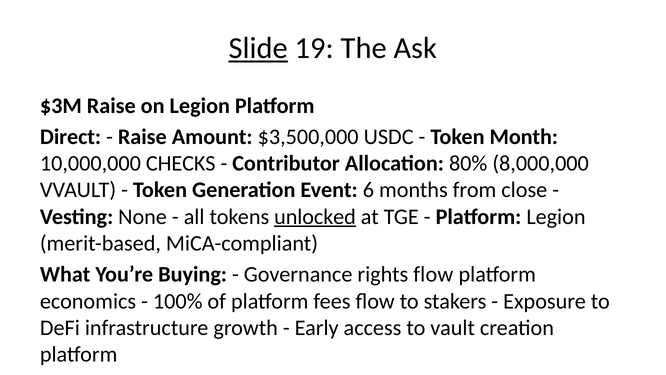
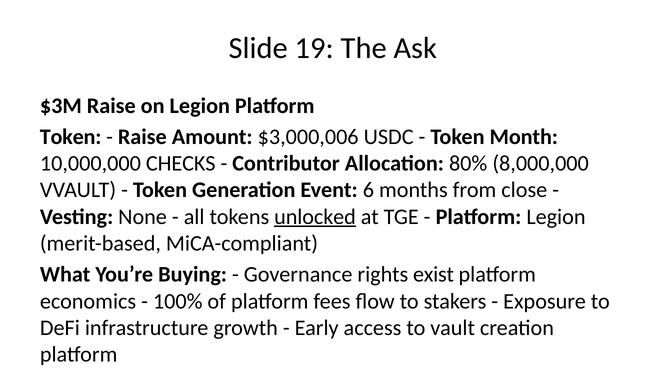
Slide underline: present -> none
Direct at (71, 137): Direct -> Token
$3,500,000: $3,500,000 -> $3,000,006
rights flow: flow -> exist
